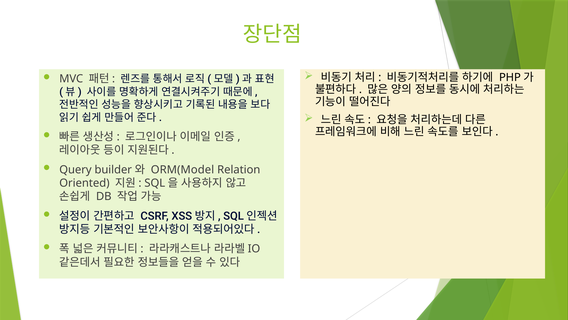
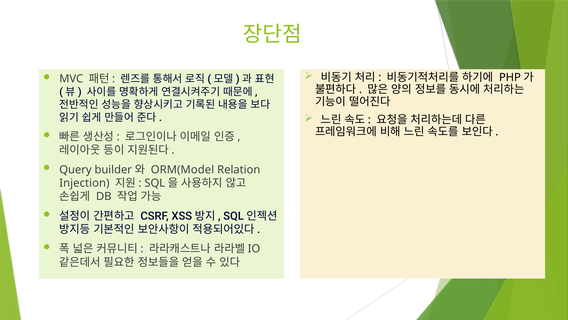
Oriented: Oriented -> Injection
